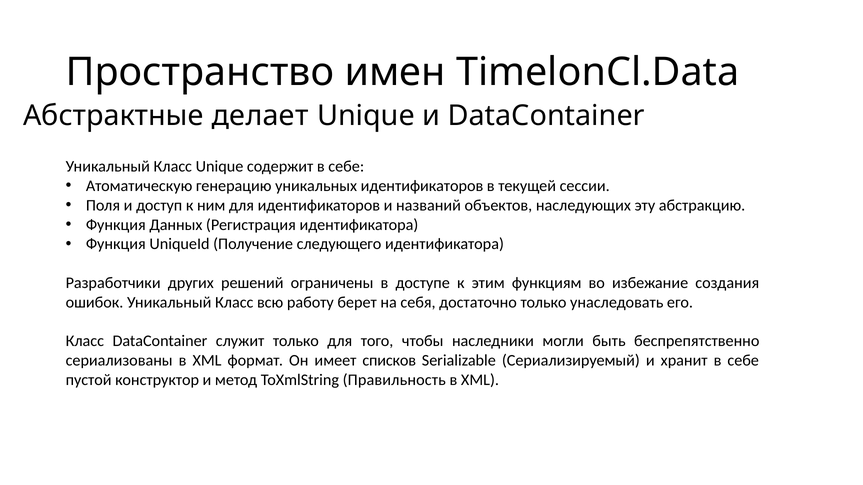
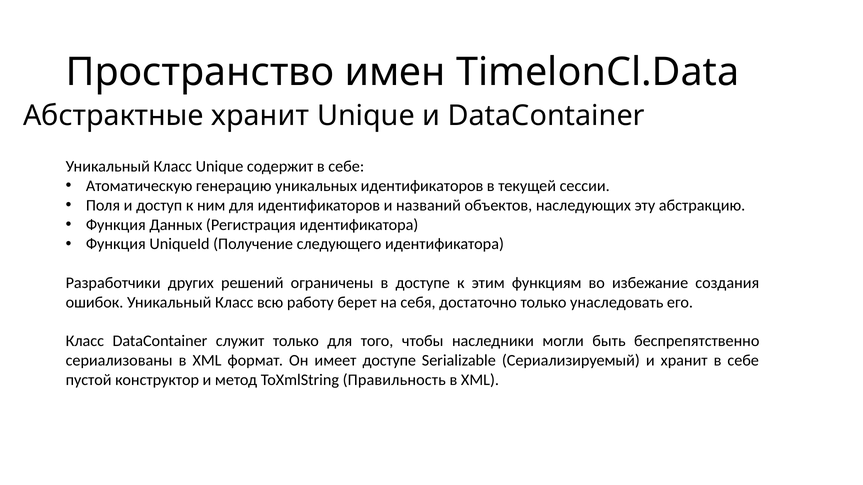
Абстрактные делает: делает -> хранит
имеет списков: списков -> доступе
